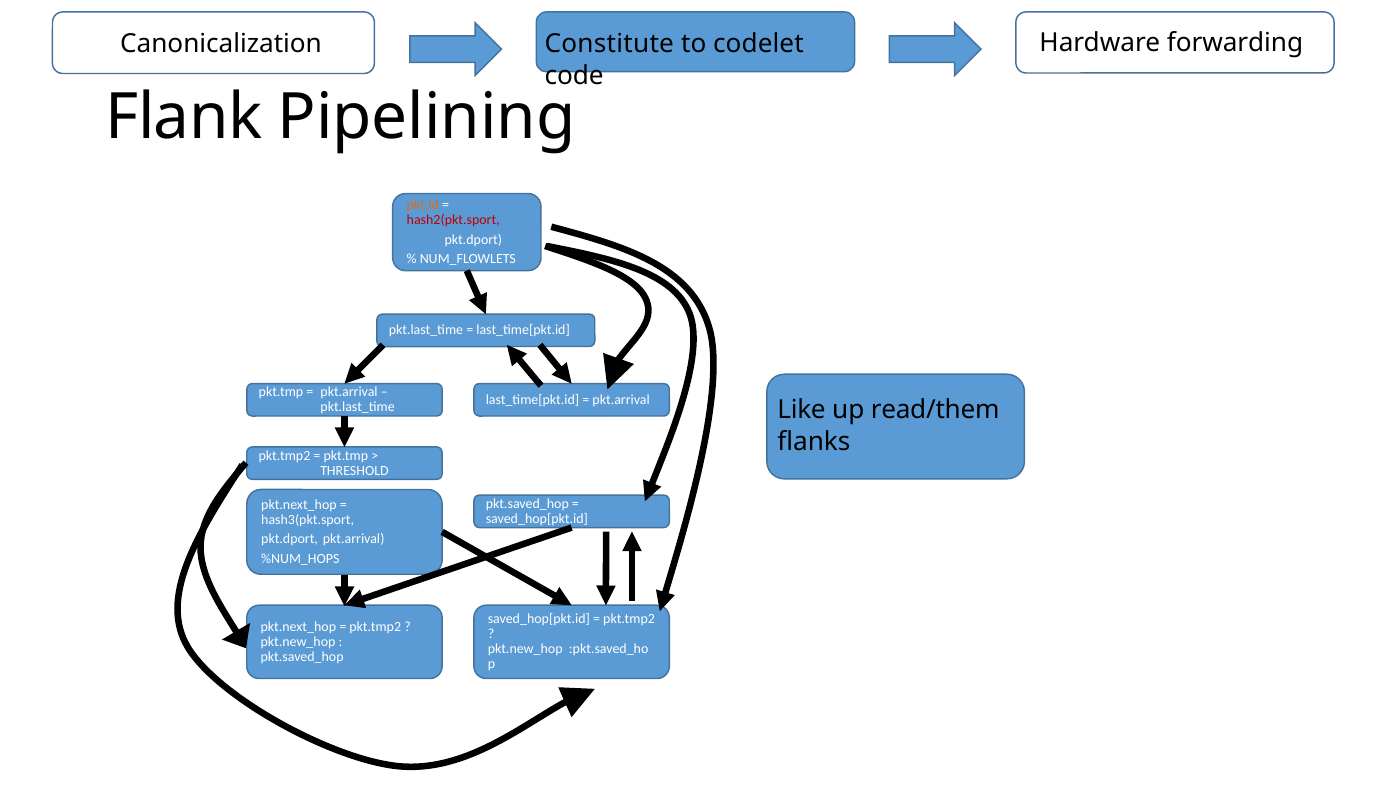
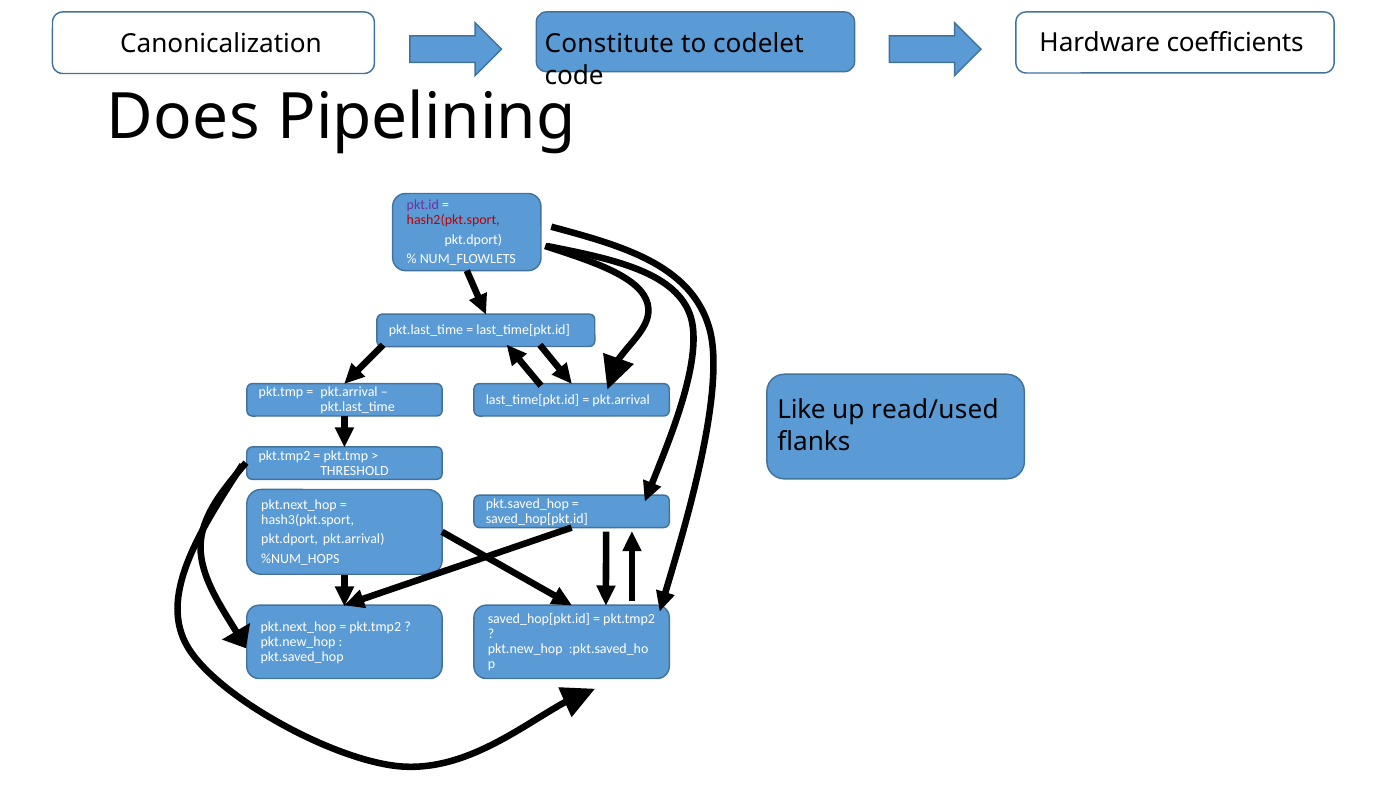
forwarding: forwarding -> coefficients
Flank: Flank -> Does
pkt.id colour: orange -> purple
read/them: read/them -> read/used
